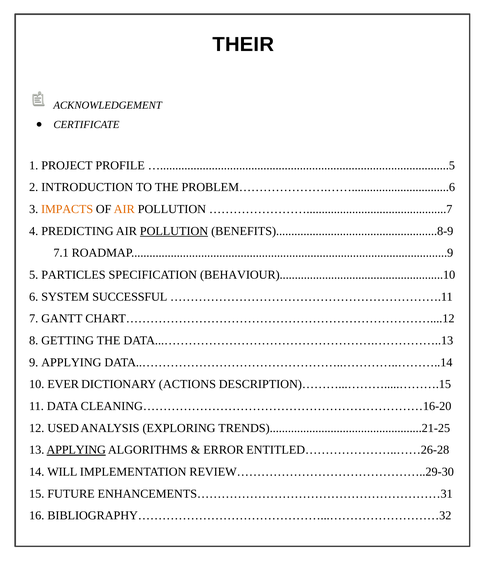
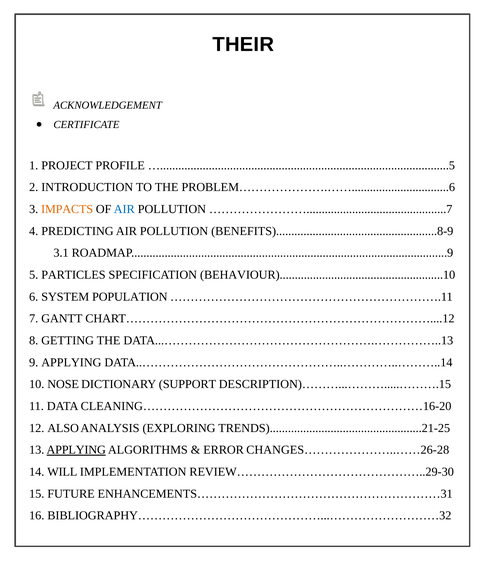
AIR at (124, 209) colour: orange -> blue
POLLUTION at (174, 231) underline: present -> none
7.1: 7.1 -> 3.1
SUCCESSFUL: SUCCESSFUL -> POPULATION
EVER: EVER -> NOSE
ACTIONS: ACTIONS -> SUPPORT
USED: USED -> ALSO
ENTITLED…………………..……26-28: ENTITLED…………………..……26-28 -> CHANGES…………………..……26-28
